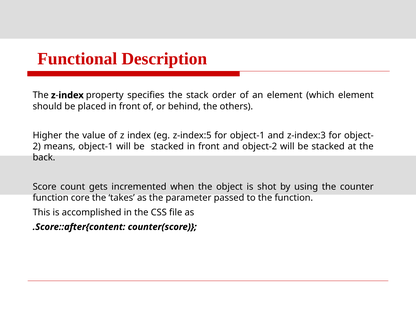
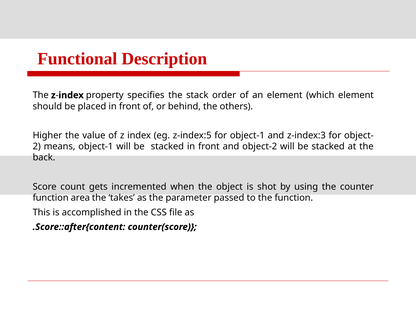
core: core -> area
